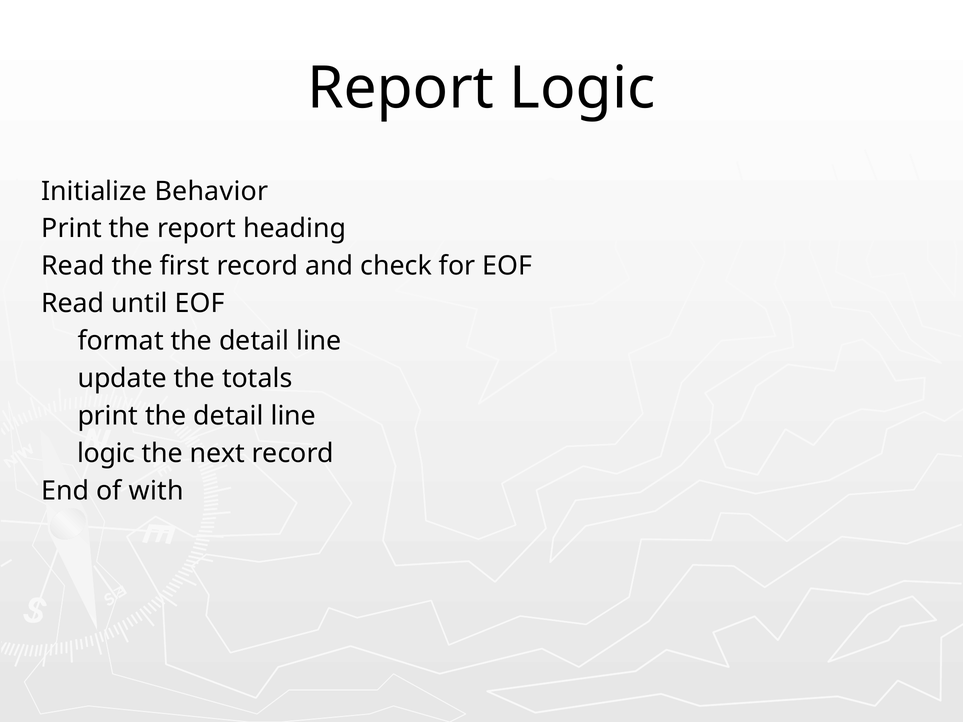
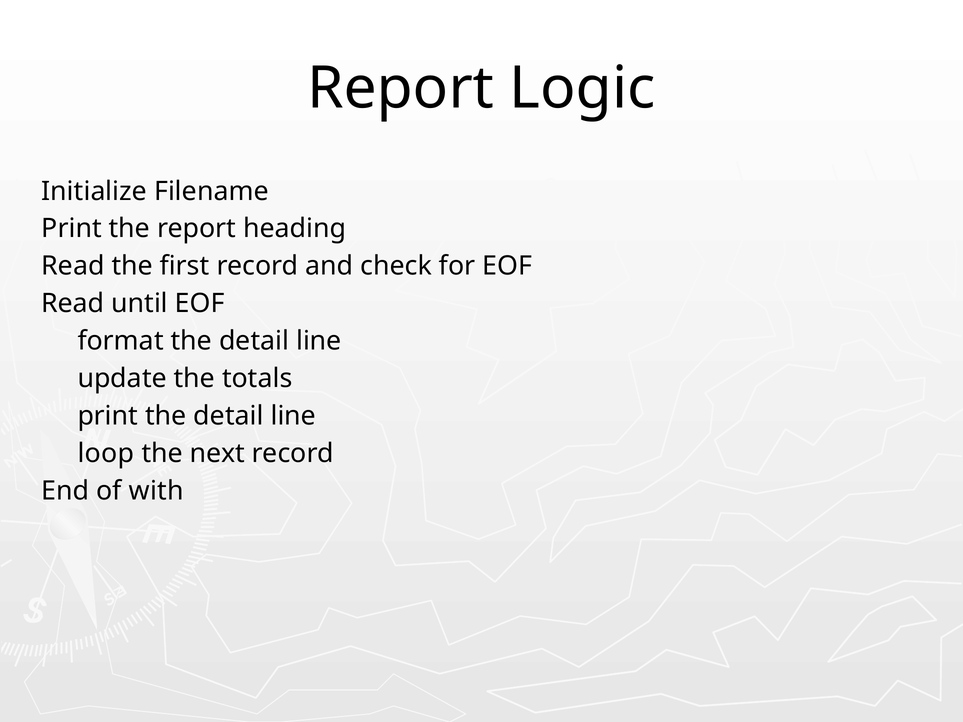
Behavior: Behavior -> Filename
logic at (106, 453): logic -> loop
